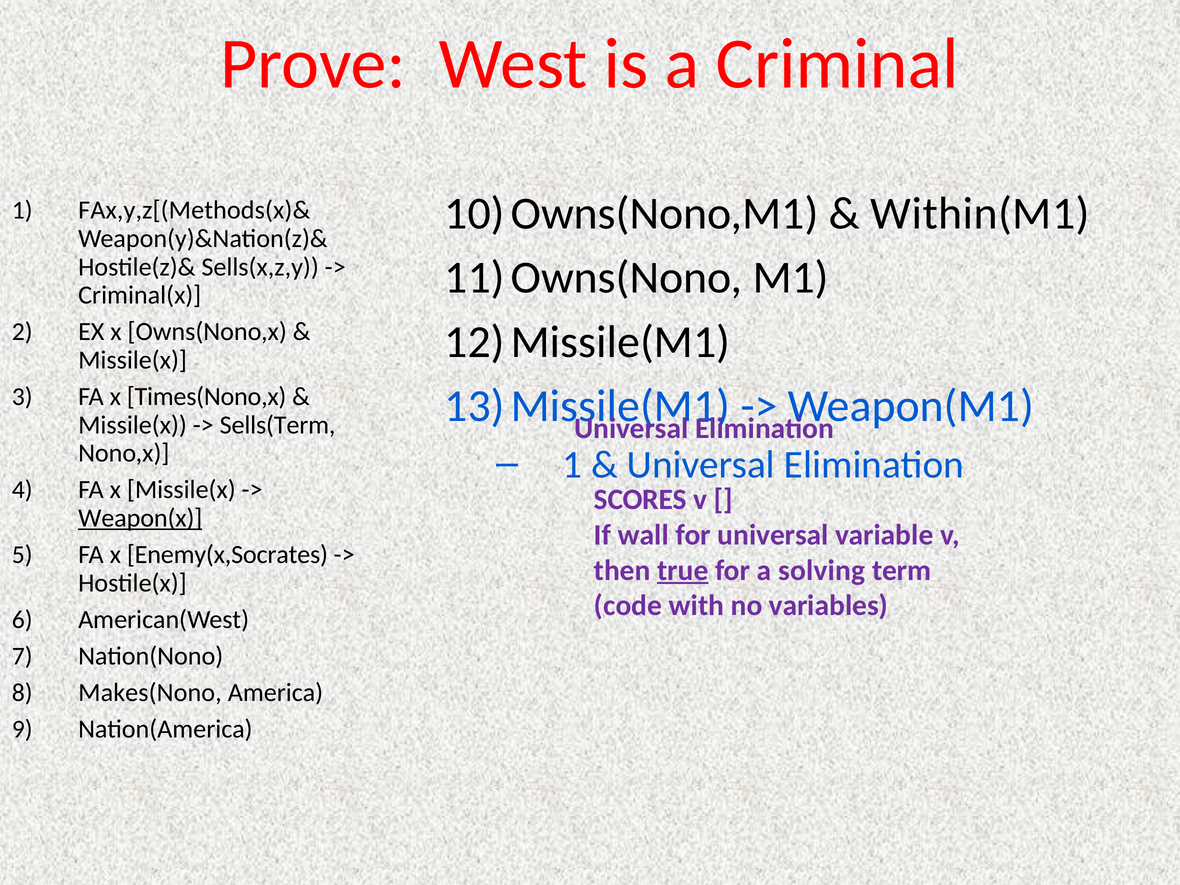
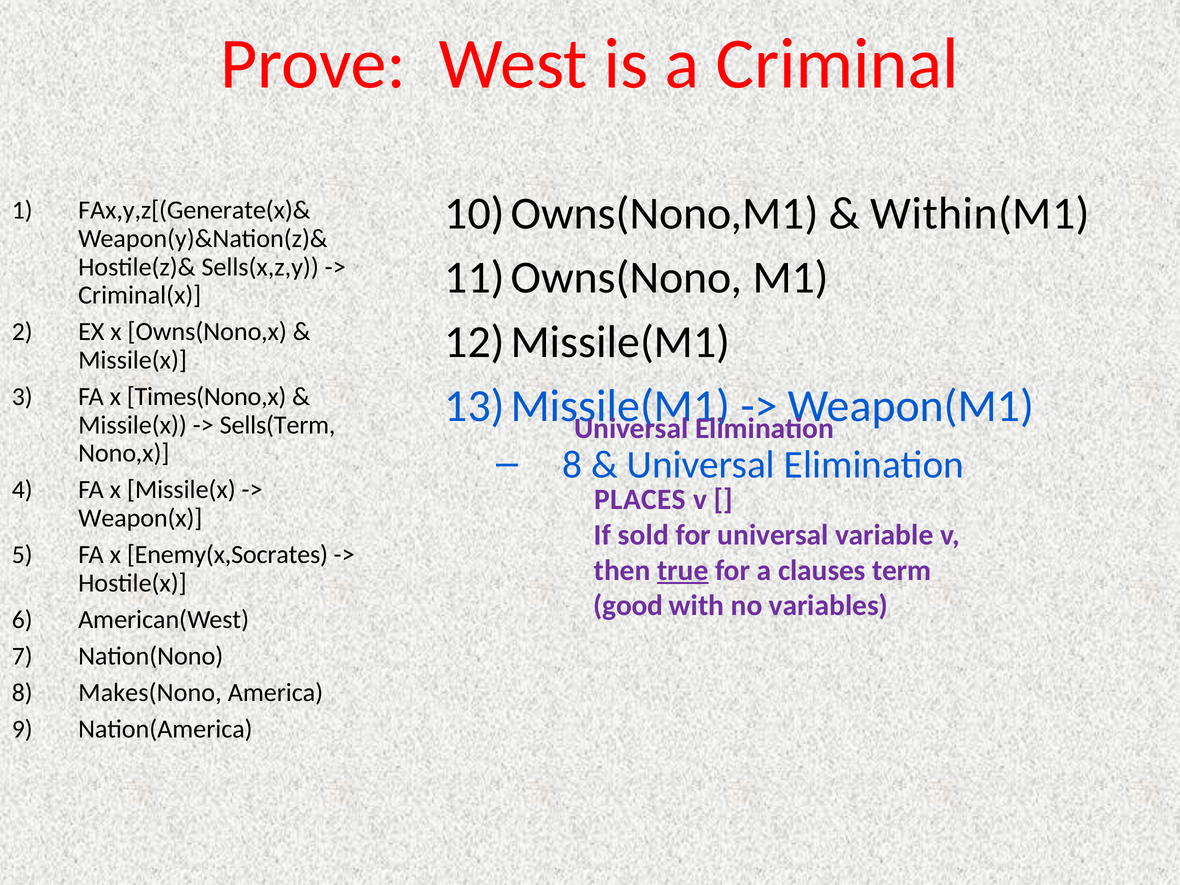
FAx,y,z[(Methods(x)&: FAx,y,z[(Methods(x)& -> FAx,y,z[(Generate(x)&
1 at (572, 465): 1 -> 8
SCORES: SCORES -> PLACES
Weapon(x underline: present -> none
wall: wall -> sold
solving: solving -> clauses
code: code -> good
